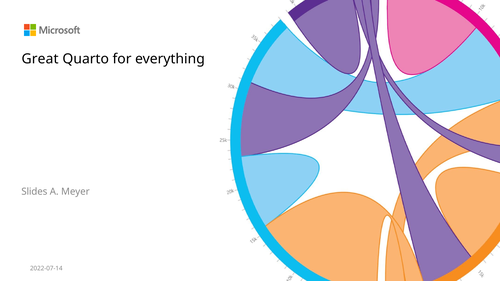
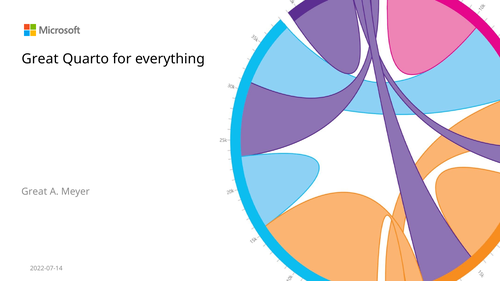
Slides at (34, 192): Slides -> Great
